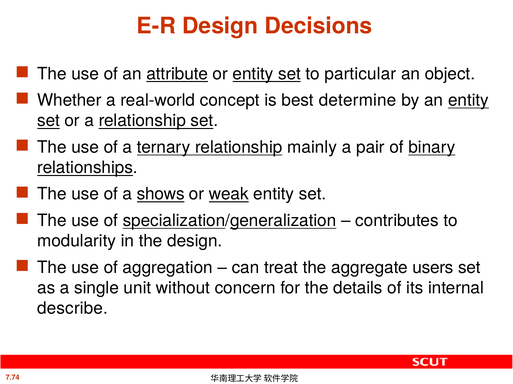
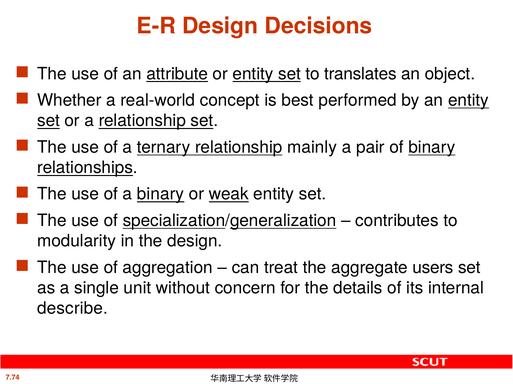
particular: particular -> translates
determine: determine -> performed
a shows: shows -> binary
